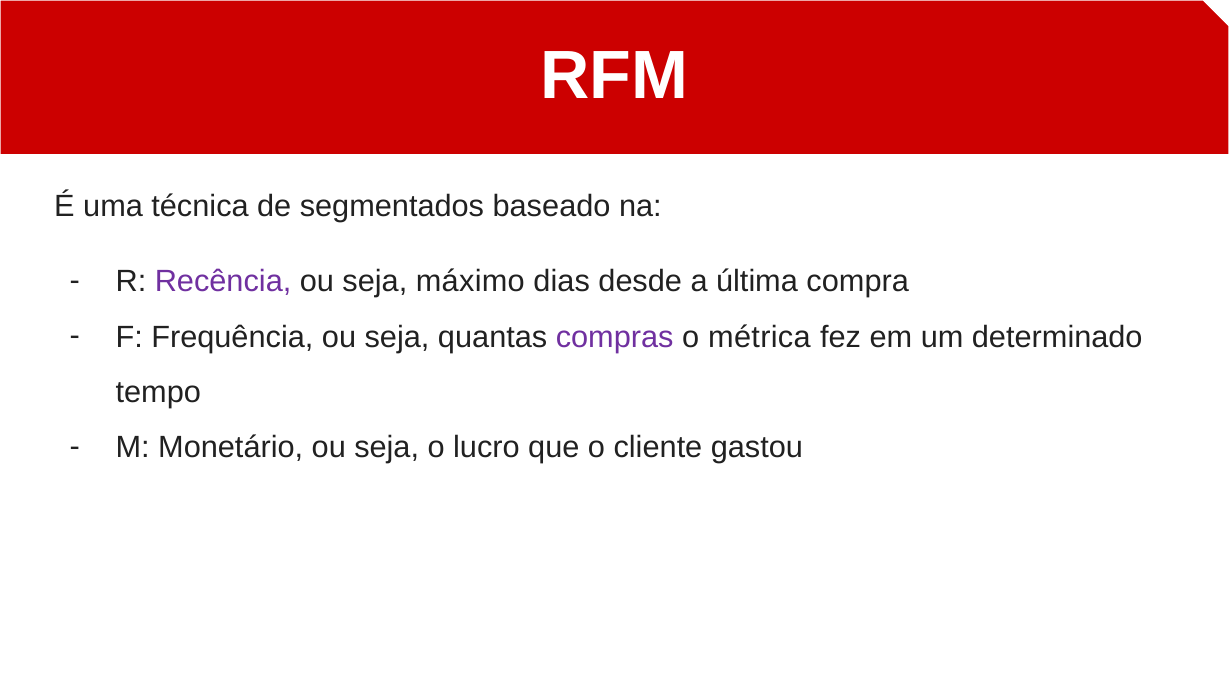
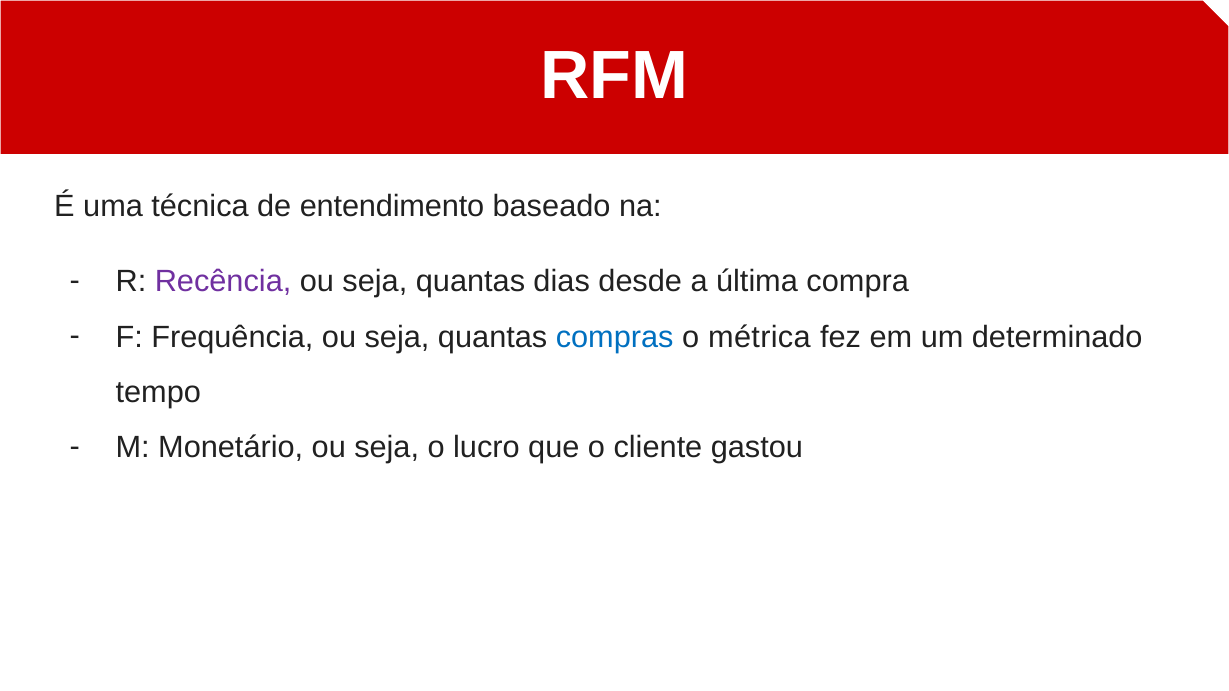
segmentados: segmentados -> entendimento
máximo at (470, 282): máximo -> quantas
compras colour: purple -> blue
